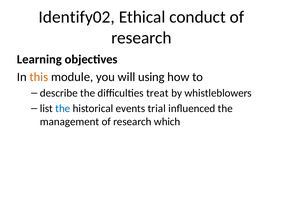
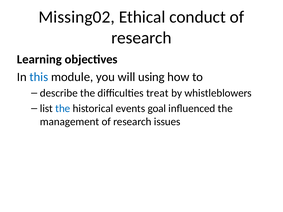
Identify02: Identify02 -> Missing02
this colour: orange -> blue
trial: trial -> goal
which: which -> issues
